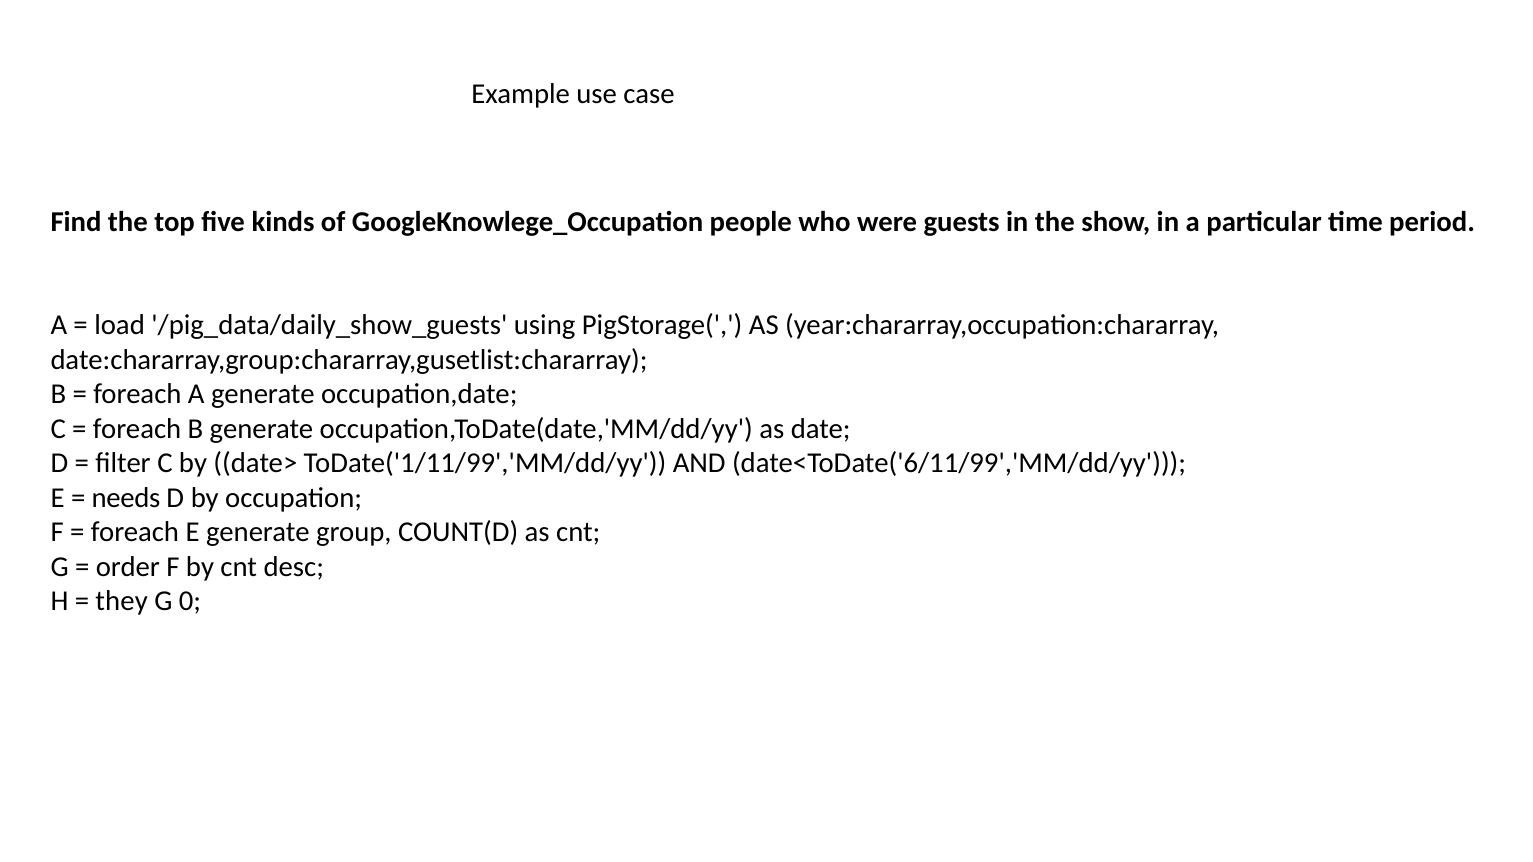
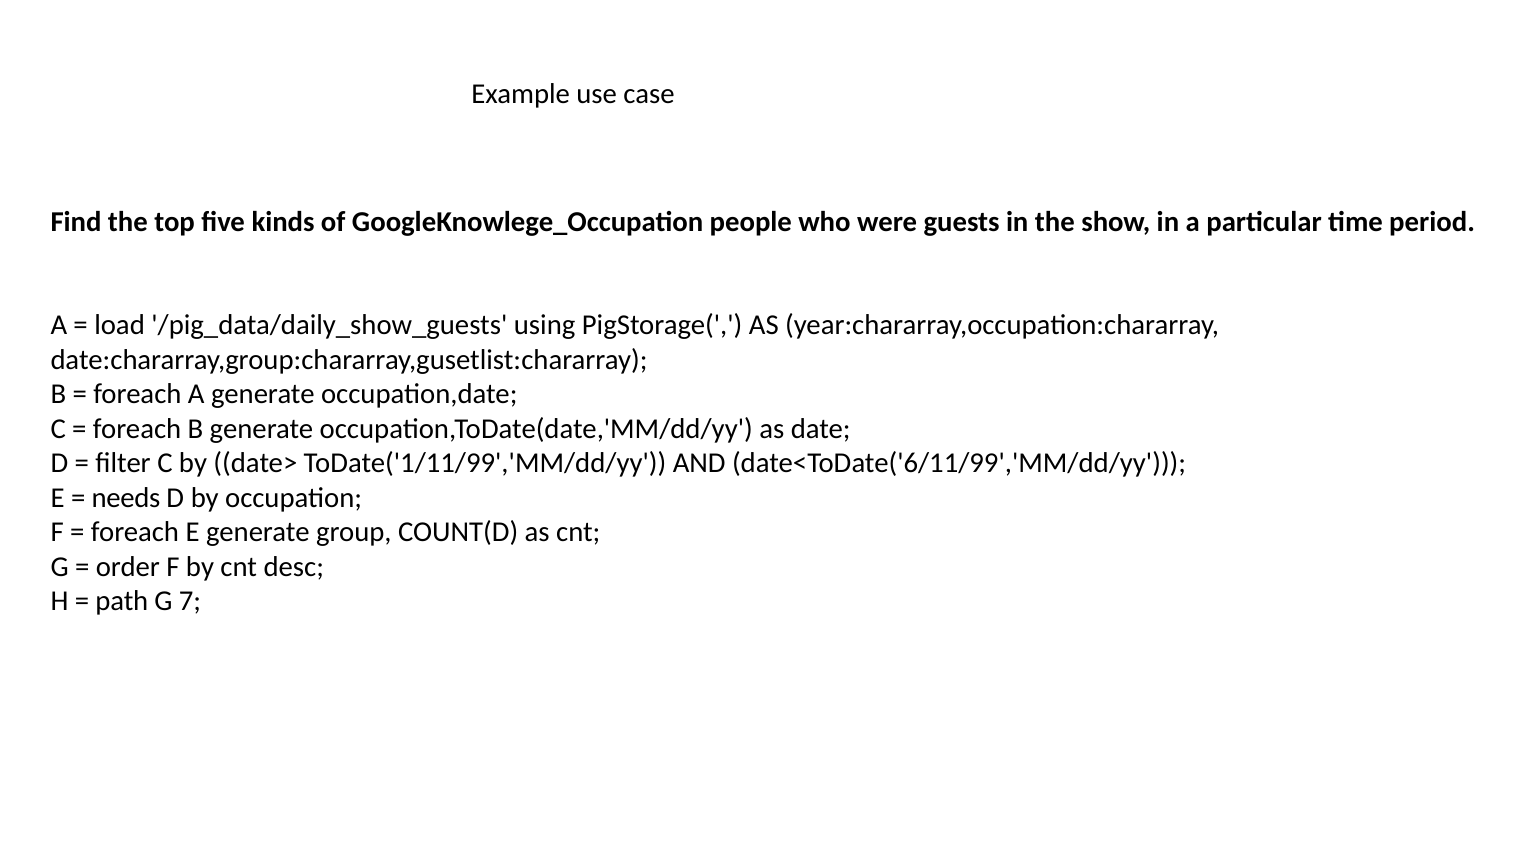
they: they -> path
0: 0 -> 7
